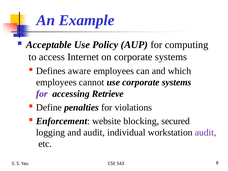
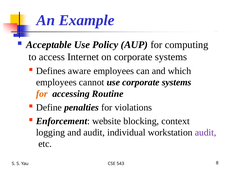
for at (42, 94) colour: purple -> orange
Retrieve: Retrieve -> Routine
secured: secured -> context
